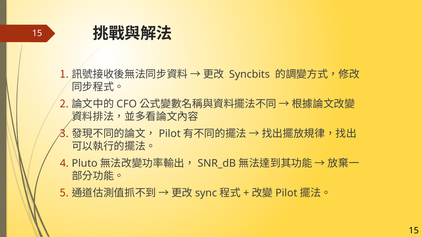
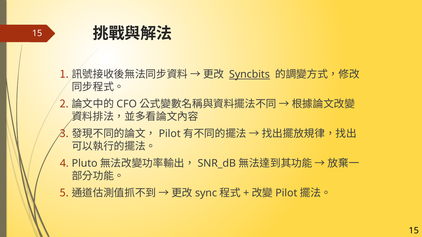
Syncbits underline: none -> present
